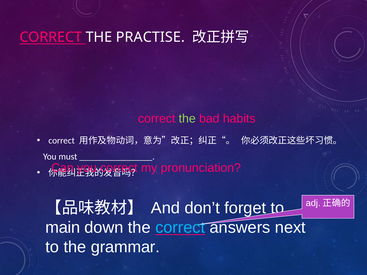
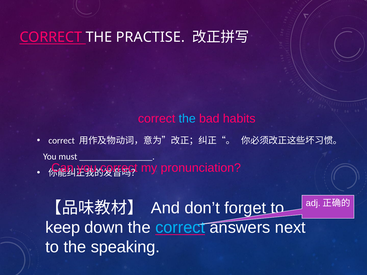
the at (187, 119) colour: light green -> light blue
main: main -> keep
grammar: grammar -> speaking
